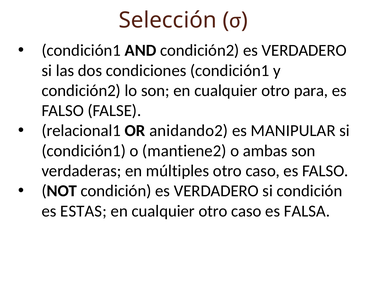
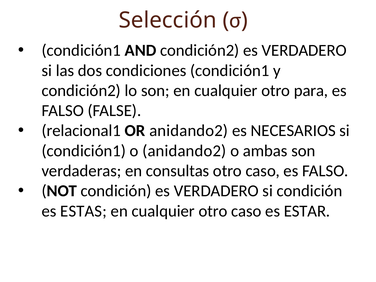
MANIPULAR: MANIPULAR -> NECESARIOS
o mantiene2: mantiene2 -> anidando2
múltiples: múltiples -> consultas
FALSA: FALSA -> ESTAR
